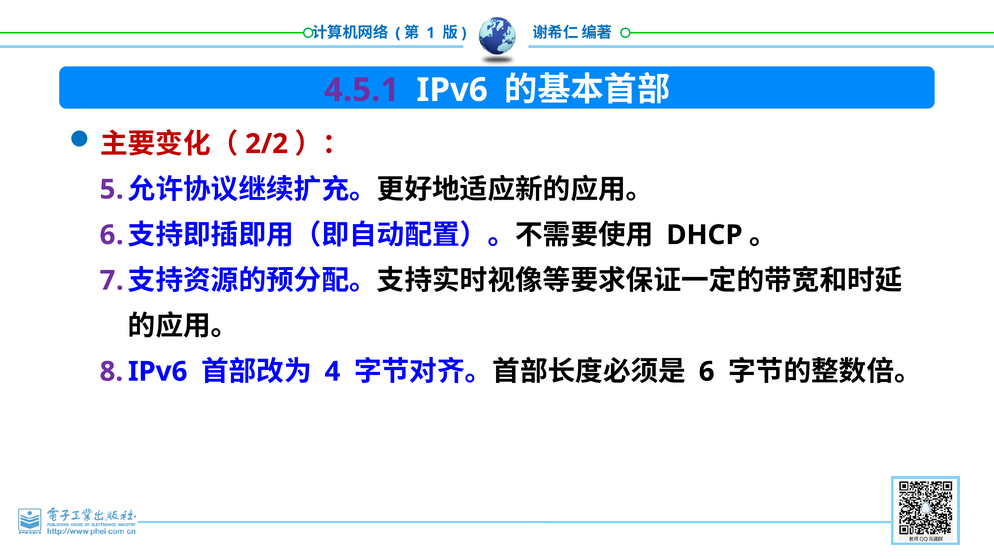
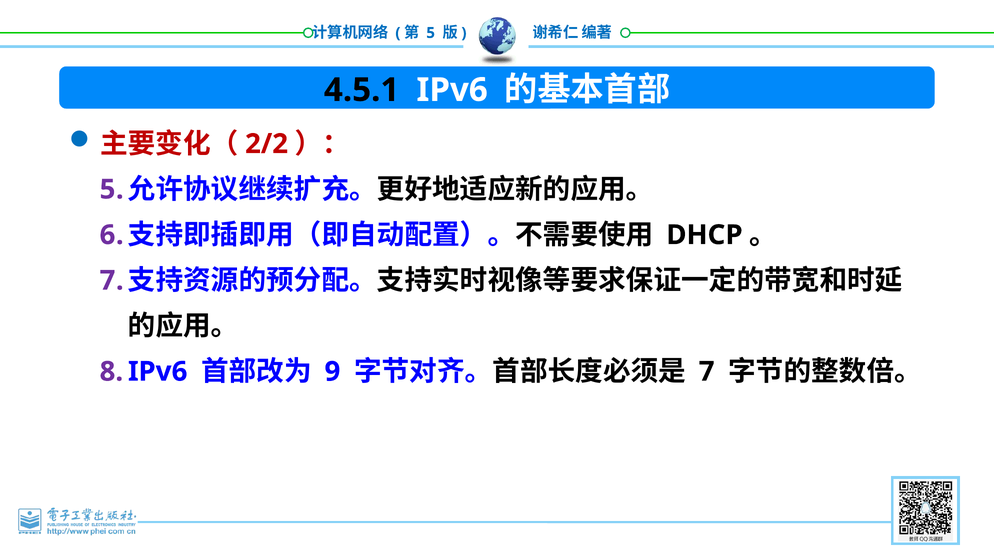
1 at (431, 33): 1 -> 5
4.5.1 colour: purple -> black
4: 4 -> 9
6 at (707, 372): 6 -> 7
